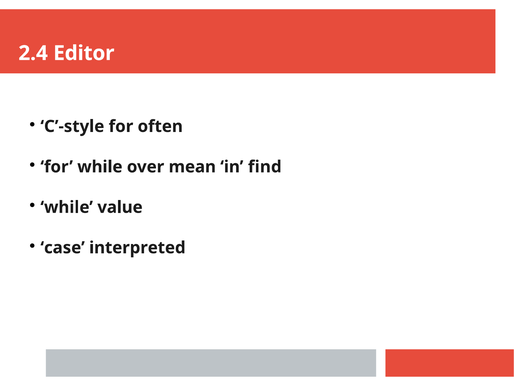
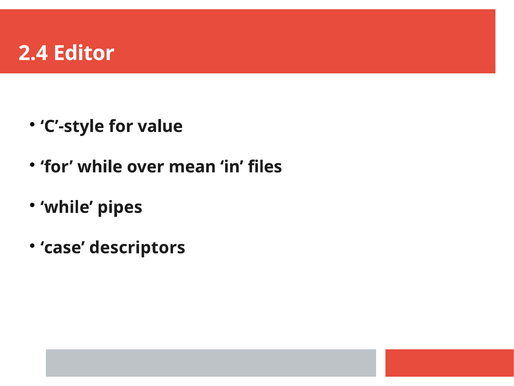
often: often -> value
find: find -> files
value: value -> pipes
interpreted: interpreted -> descriptors
